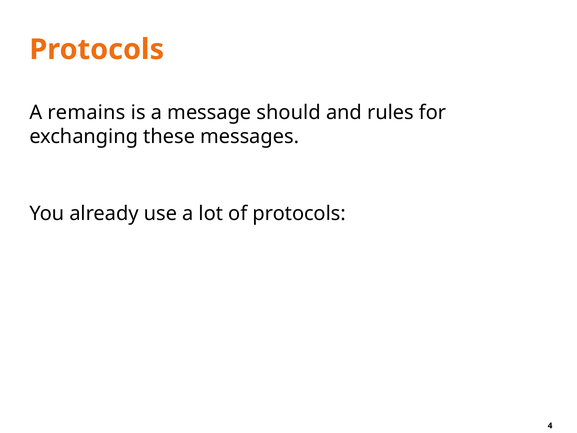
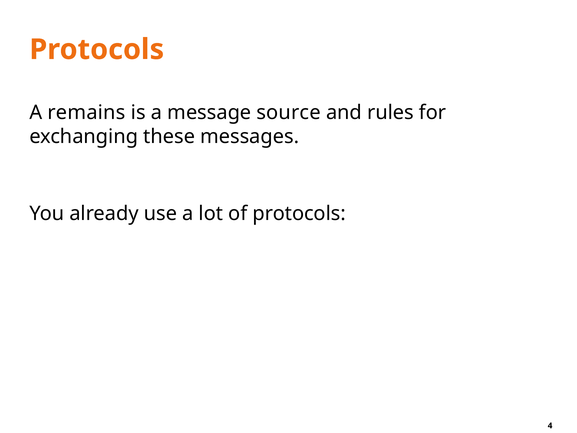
should: should -> source
